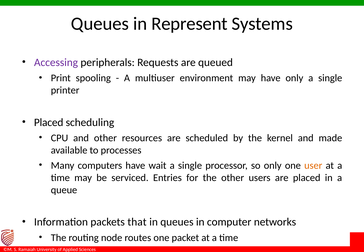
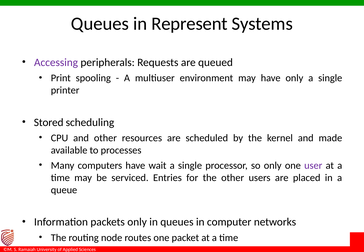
Placed at (49, 122): Placed -> Stored
user colour: orange -> purple
packets that: that -> only
